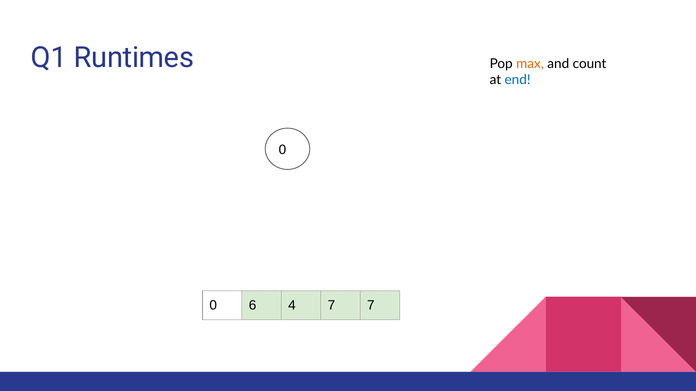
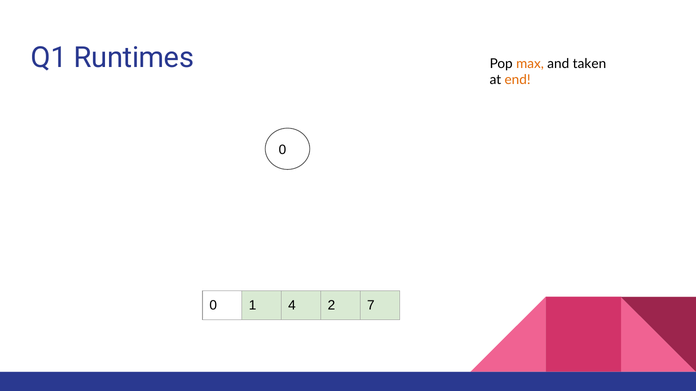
count: count -> taken
end colour: blue -> orange
6: 6 -> 1
4 7: 7 -> 2
